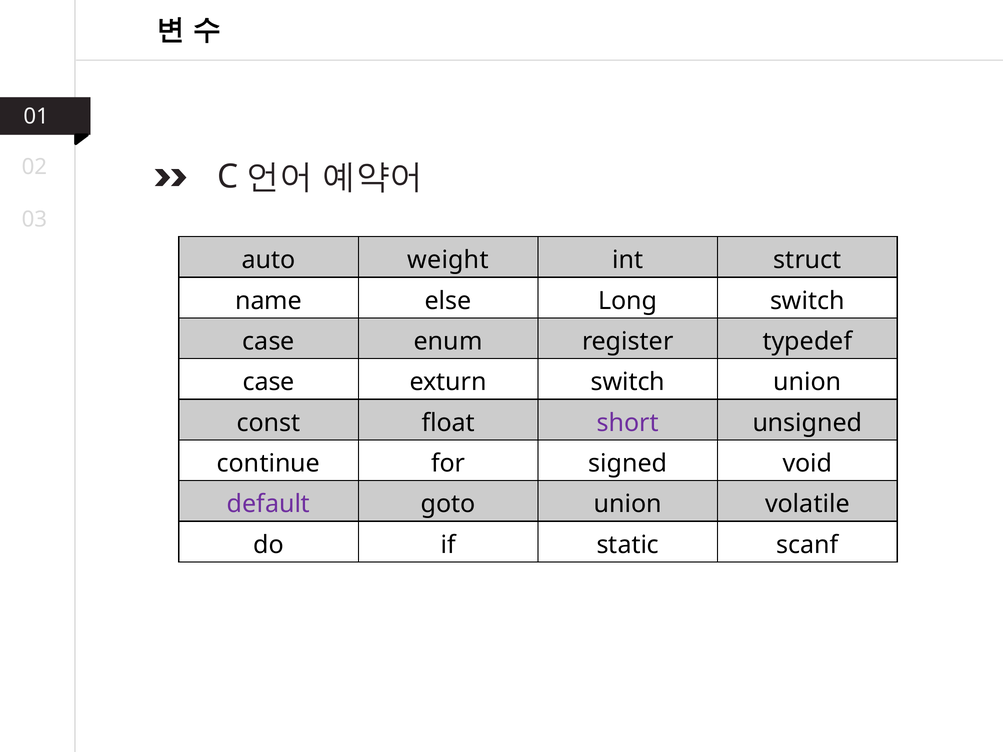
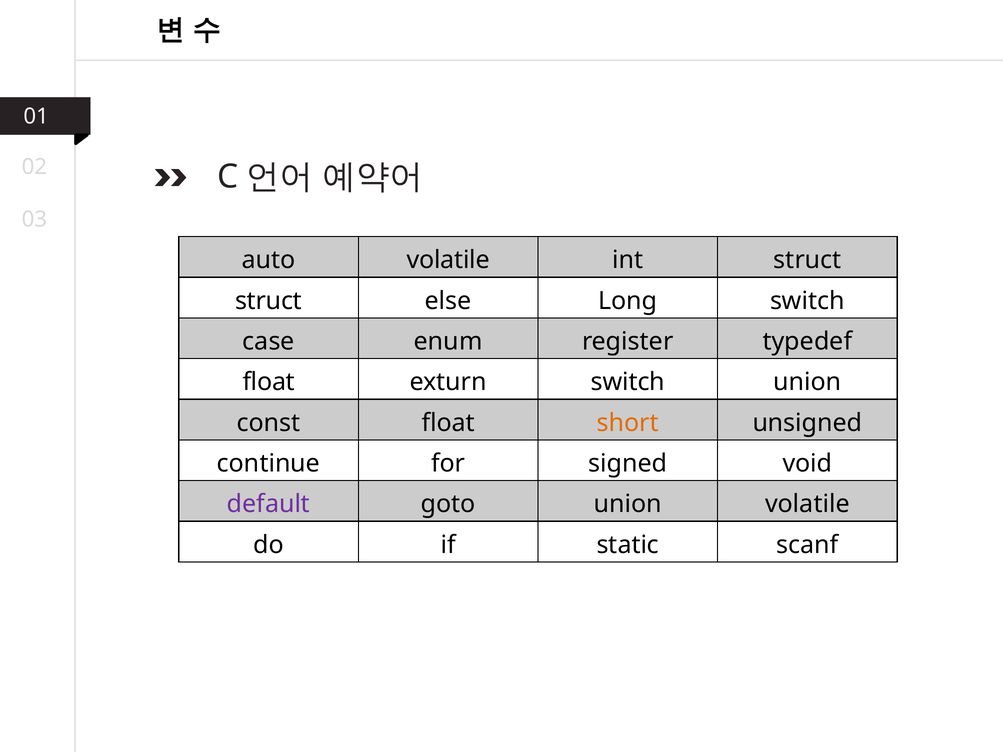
auto weight: weight -> volatile
name at (269, 301): name -> struct
case at (269, 382): case -> float
short colour: purple -> orange
